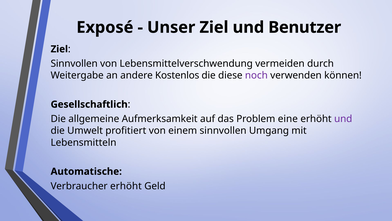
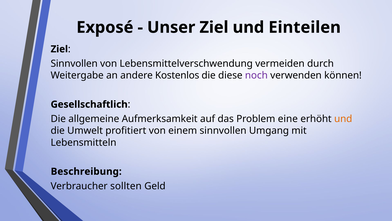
Benutzer: Benutzer -> Einteilen
und at (343, 119) colour: purple -> orange
Automatische: Automatische -> Beschreibung
Verbraucher erhöht: erhöht -> sollten
